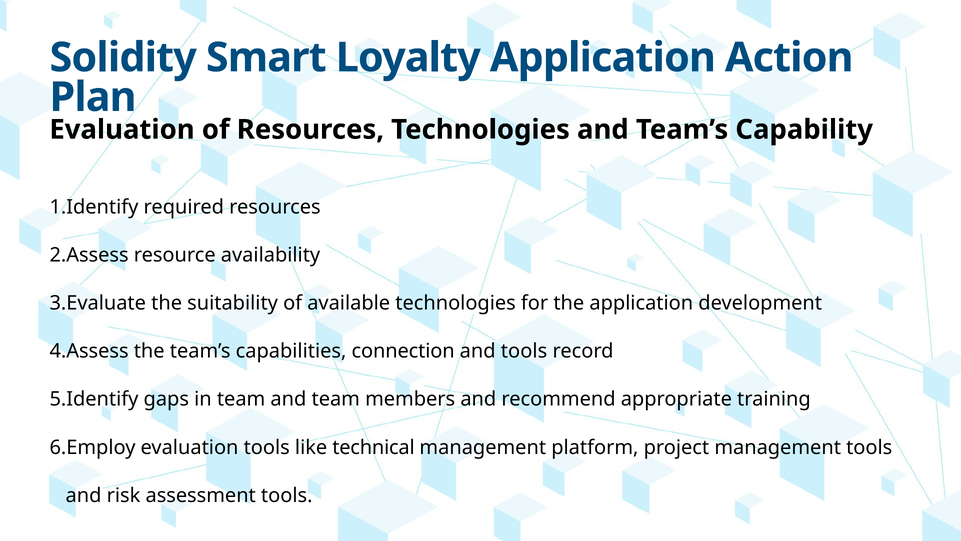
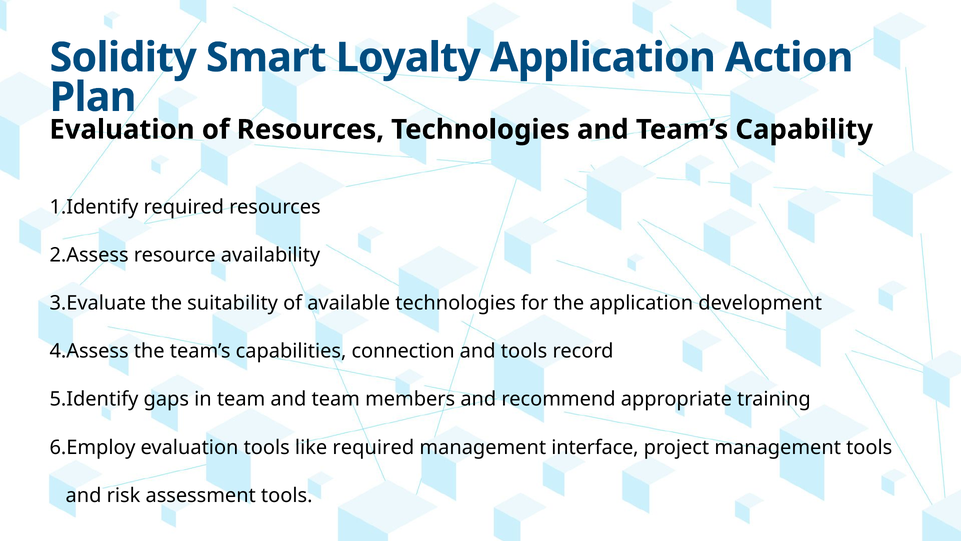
like technical: technical -> required
platform: platform -> interface
